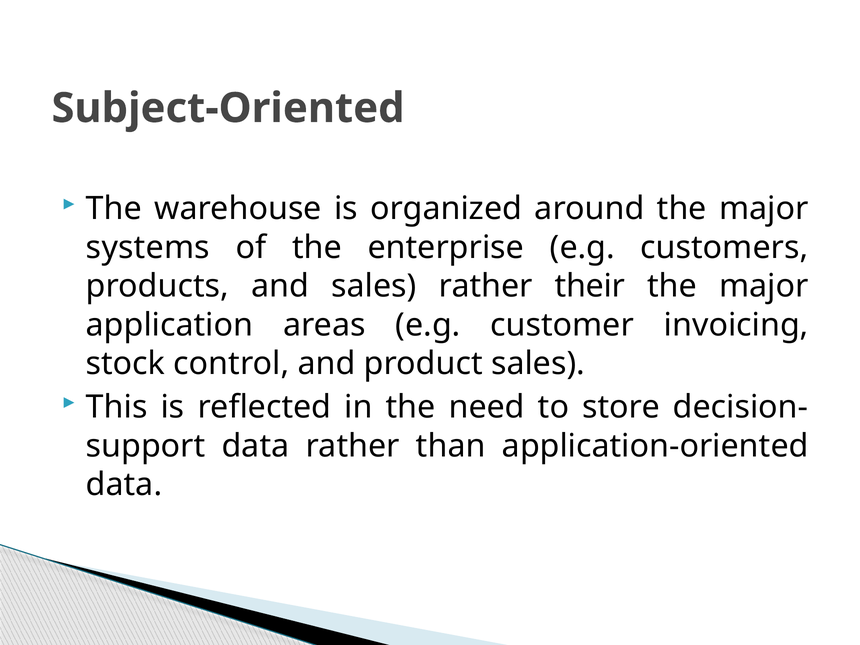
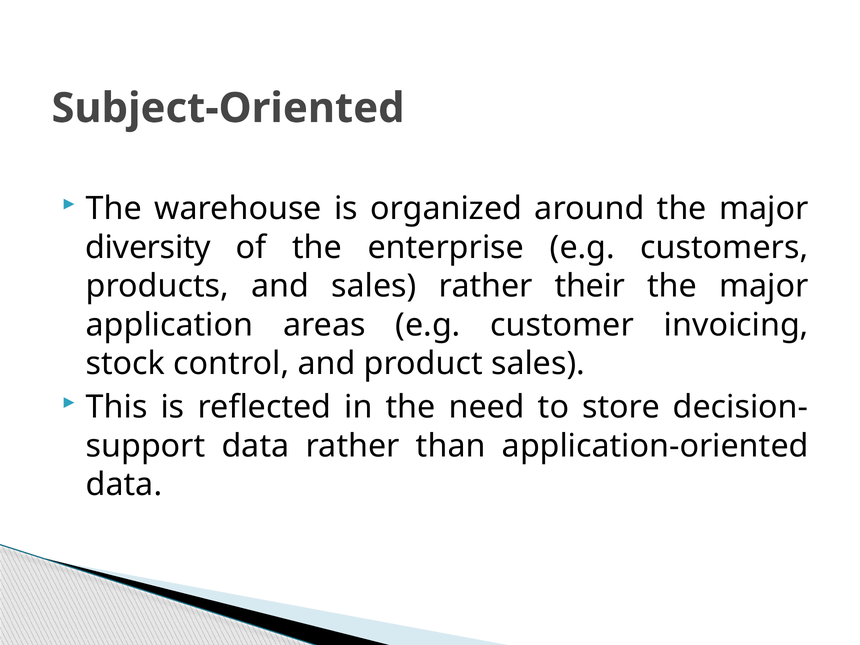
systems: systems -> diversity
